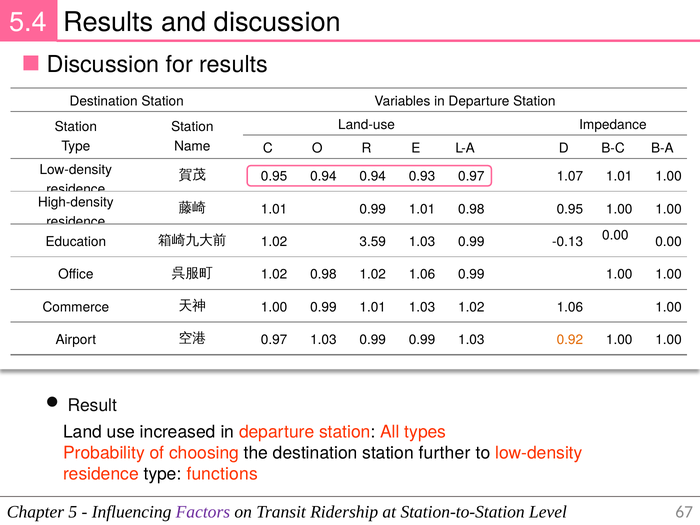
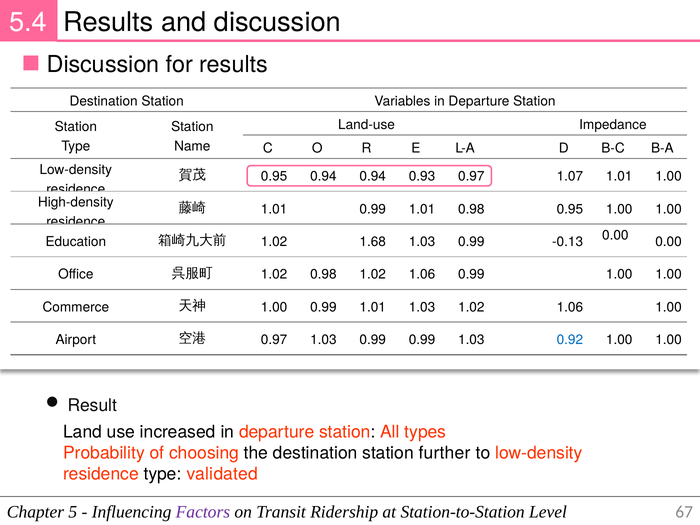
3.59: 3.59 -> 1.68
0.92 colour: orange -> blue
functions: functions -> validated
